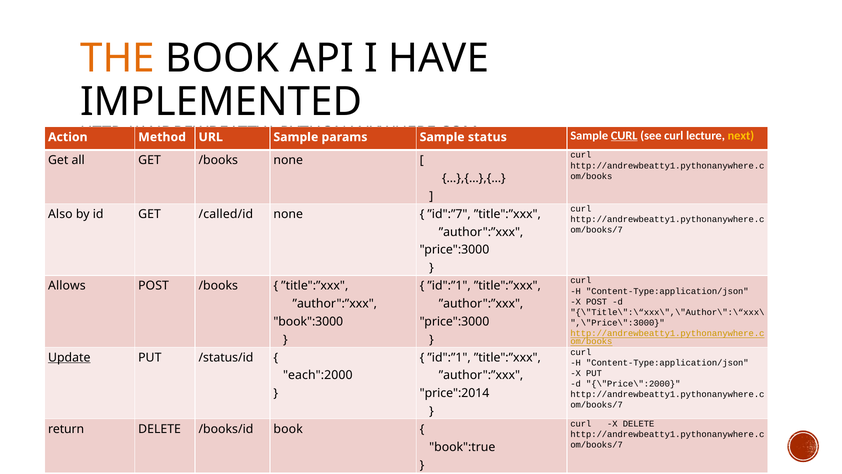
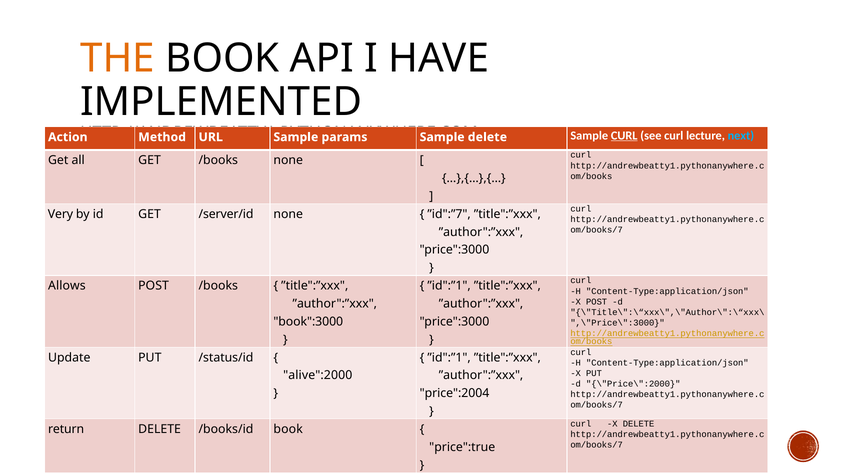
status at (487, 137): status -> delete
next colour: yellow -> light blue
Also: Also -> Very
/called/id: /called/id -> /server/id
Update underline: present -> none
each":2000: each":2000 -> alive":2000
price":2014: price":2014 -> price":2004
book":true: book":true -> price":true
